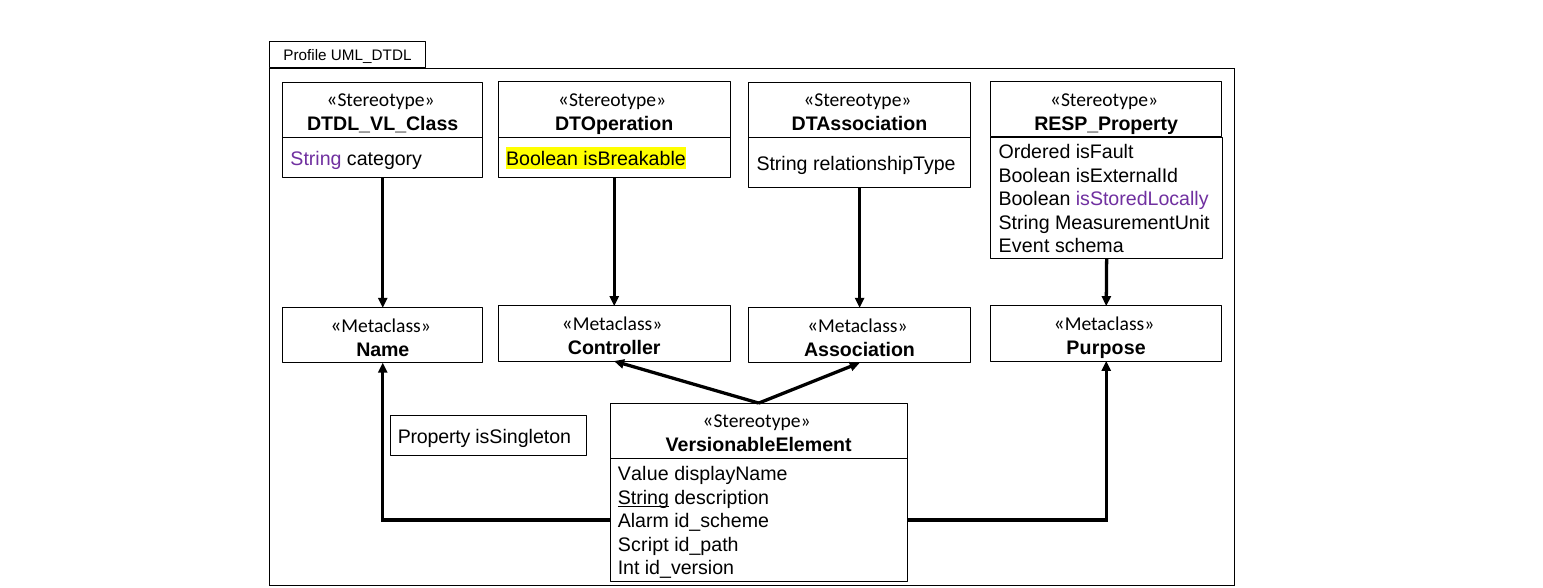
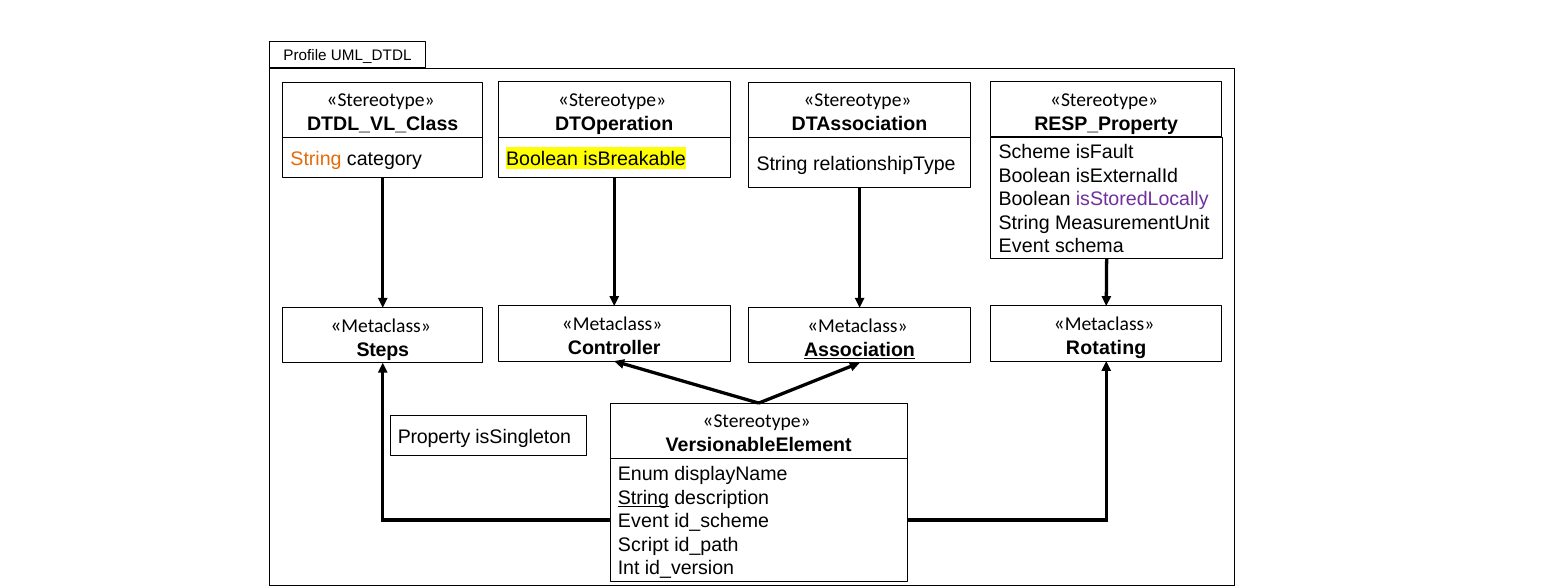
Ordered: Ordered -> Scheme
String at (316, 159) colour: purple -> orange
Purpose: Purpose -> Rotating
Name: Name -> Steps
Association underline: none -> present
Value: Value -> Enum
Alarm at (643, 521): Alarm -> Event
